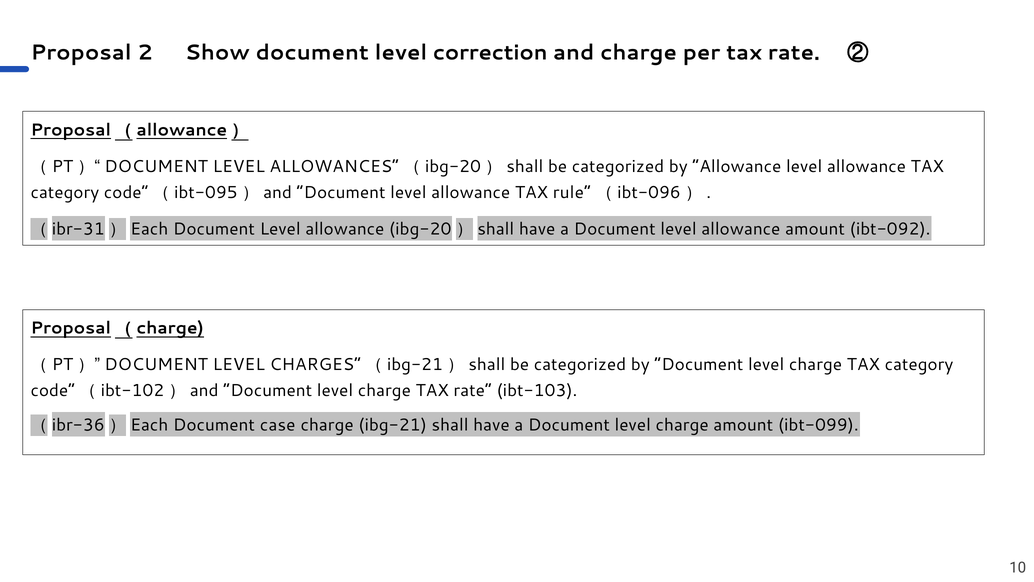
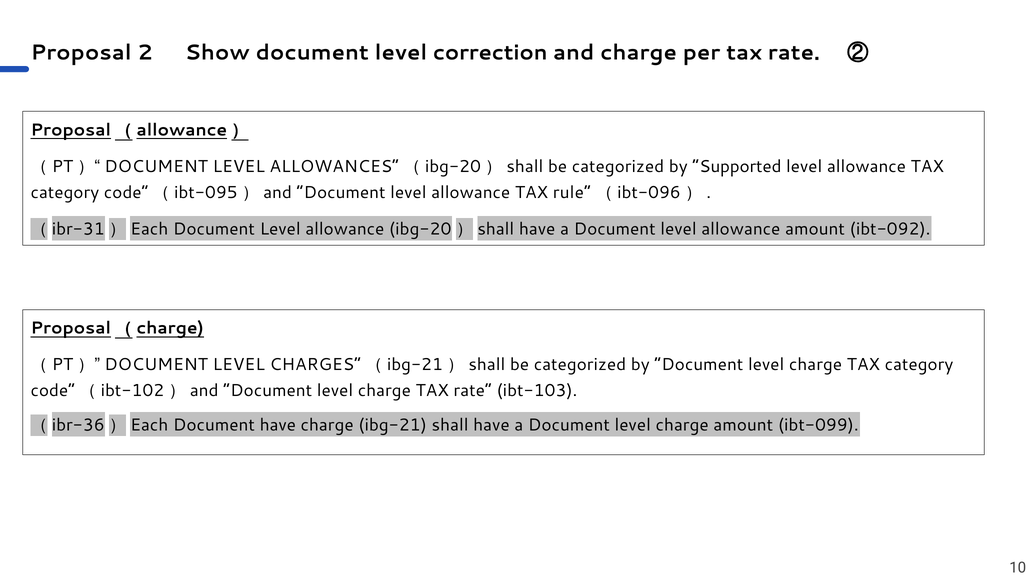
by Allowance: Allowance -> Supported
Document case: case -> have
